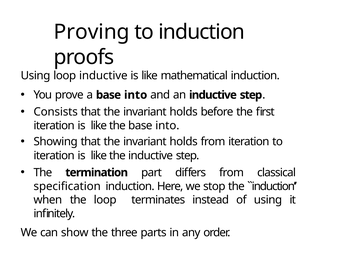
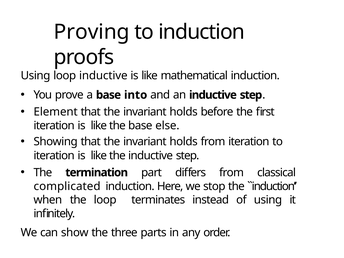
Consists: Consists -> Element
the base into: into -> else
specification: specification -> complicated
